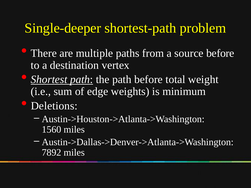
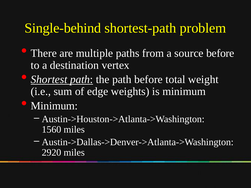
Single-deeper: Single-deeper -> Single-behind
Deletions at (54, 106): Deletions -> Minimum
7892: 7892 -> 2920
